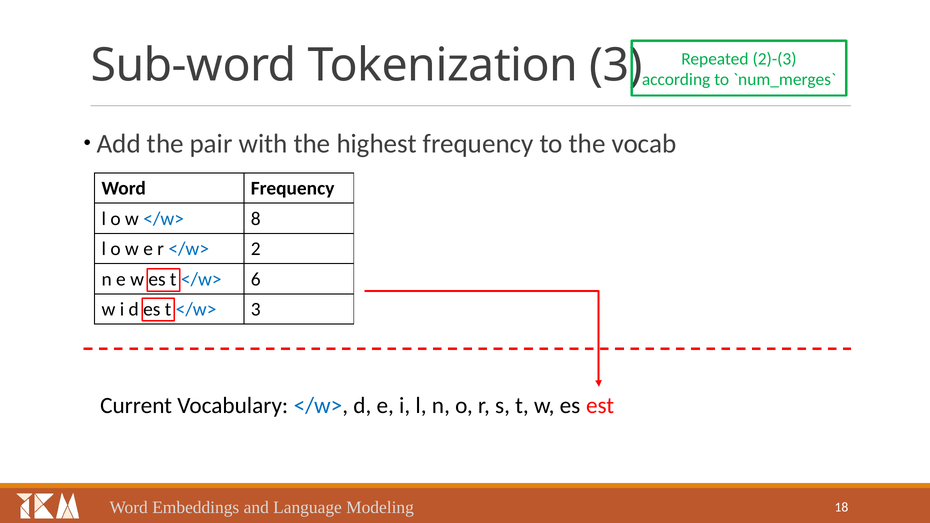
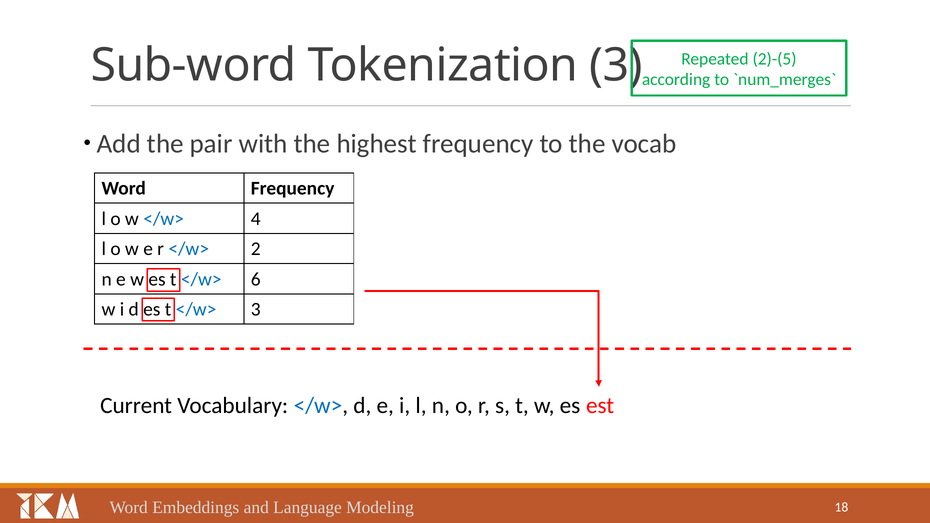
2)-(3: 2)-(3 -> 2)-(5
8: 8 -> 4
